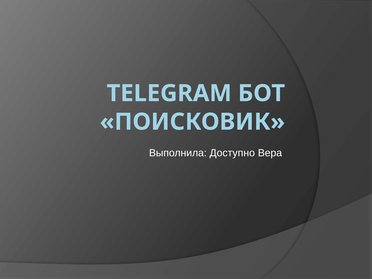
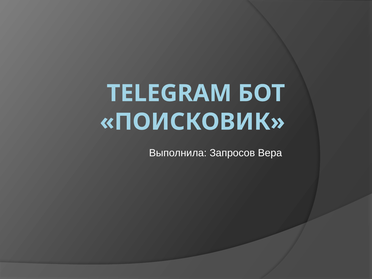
Доступно: Доступно -> Запросов
